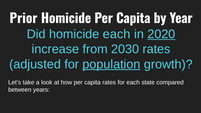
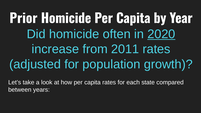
homicide each: each -> often
2030: 2030 -> 2011
population underline: present -> none
